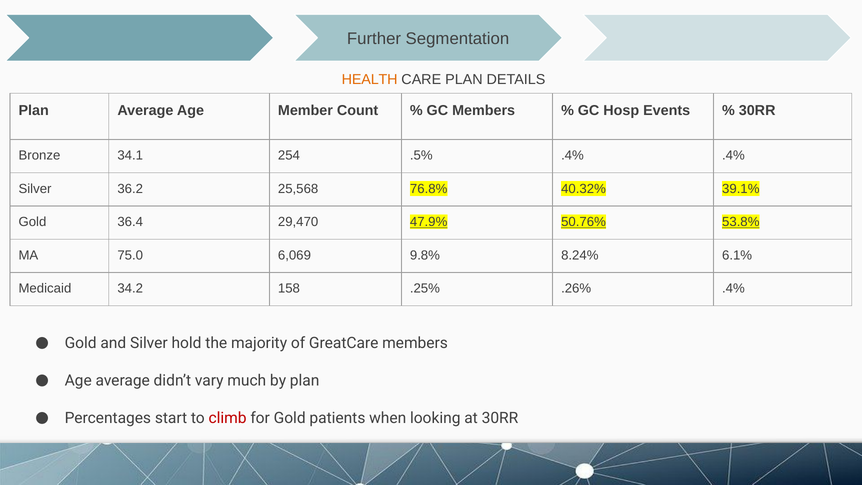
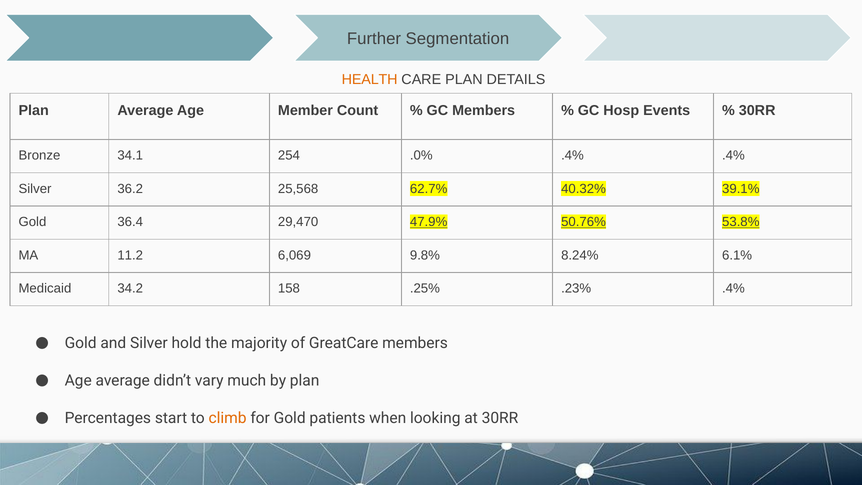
.5%: .5% -> .0%
76.8%: 76.8% -> 62.7%
75.0: 75.0 -> 11.2
.26%: .26% -> .23%
climb colour: red -> orange
